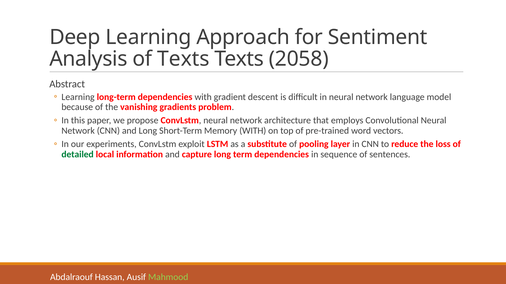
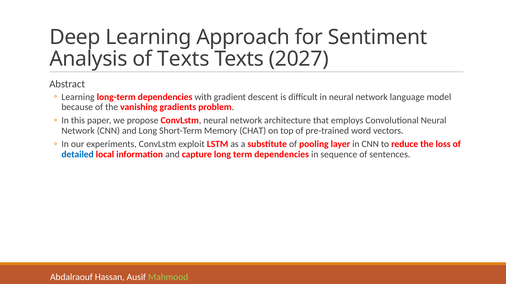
2058: 2058 -> 2027
Memory WITH: WITH -> CHAT
detailed colour: green -> blue
